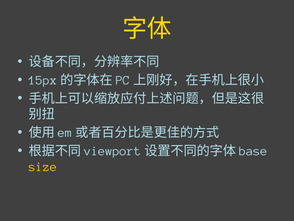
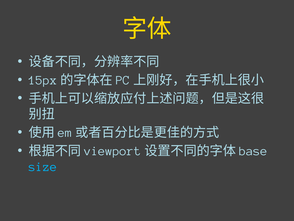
size colour: yellow -> light blue
